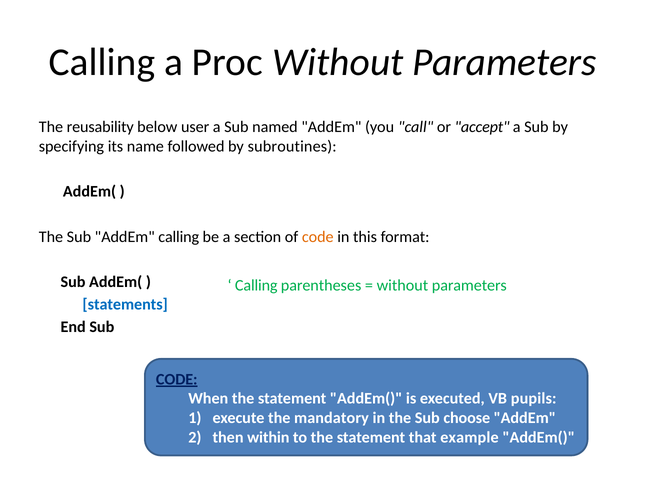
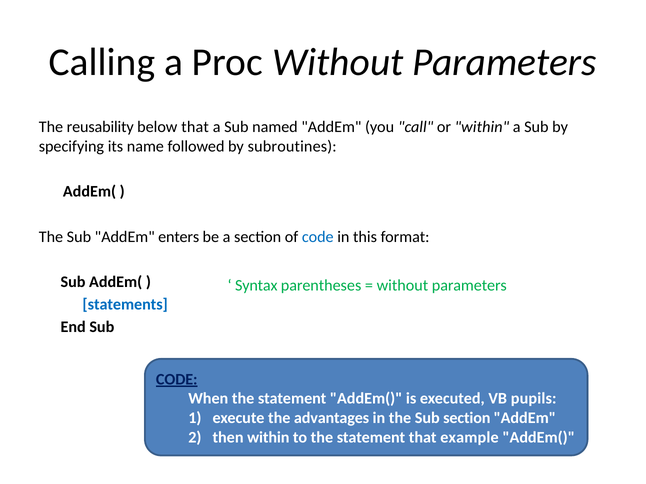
below user: user -> that
or accept: accept -> within
AddEm calling: calling -> enters
code at (318, 237) colour: orange -> blue
Calling at (256, 286): Calling -> Syntax
mandatory: mandatory -> advantages
Sub choose: choose -> section
